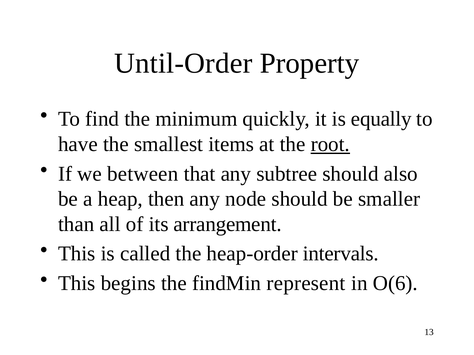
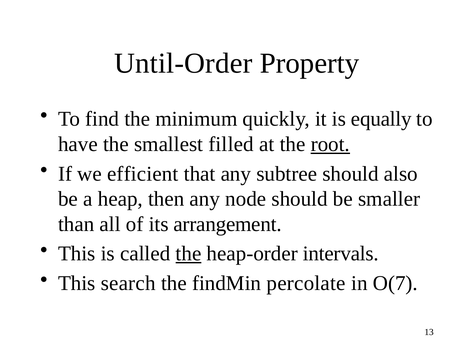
items: items -> filled
between: between -> efficient
the at (188, 254) underline: none -> present
begins: begins -> search
represent: represent -> percolate
O(6: O(6 -> O(7
